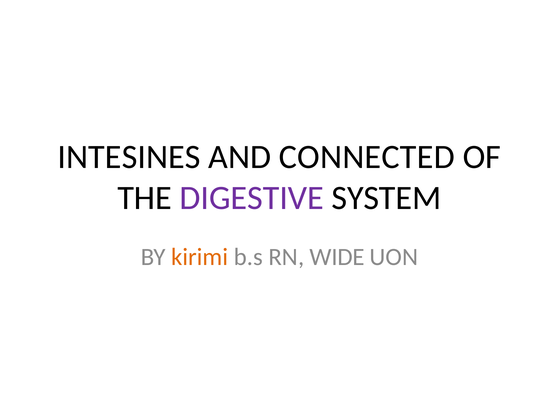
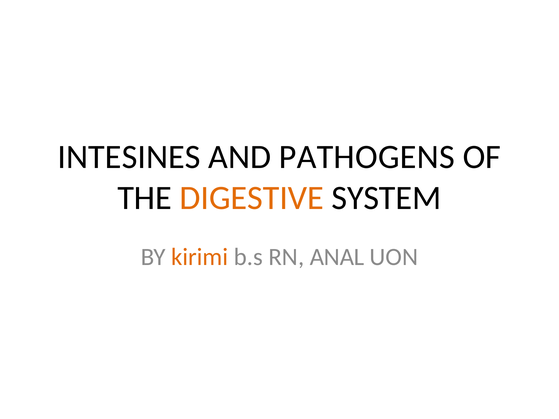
CONNECTED: CONNECTED -> PATHOGENS
DIGESTIVE colour: purple -> orange
WIDE: WIDE -> ANAL
